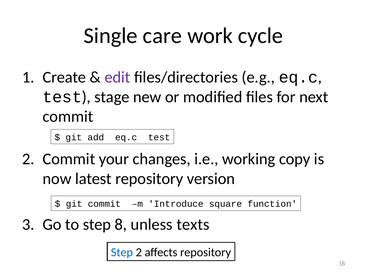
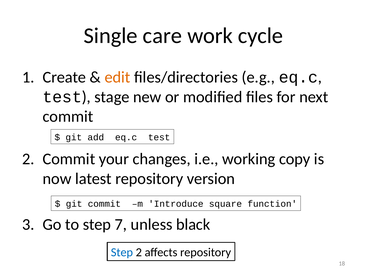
edit colour: purple -> orange
8: 8 -> 7
texts: texts -> black
